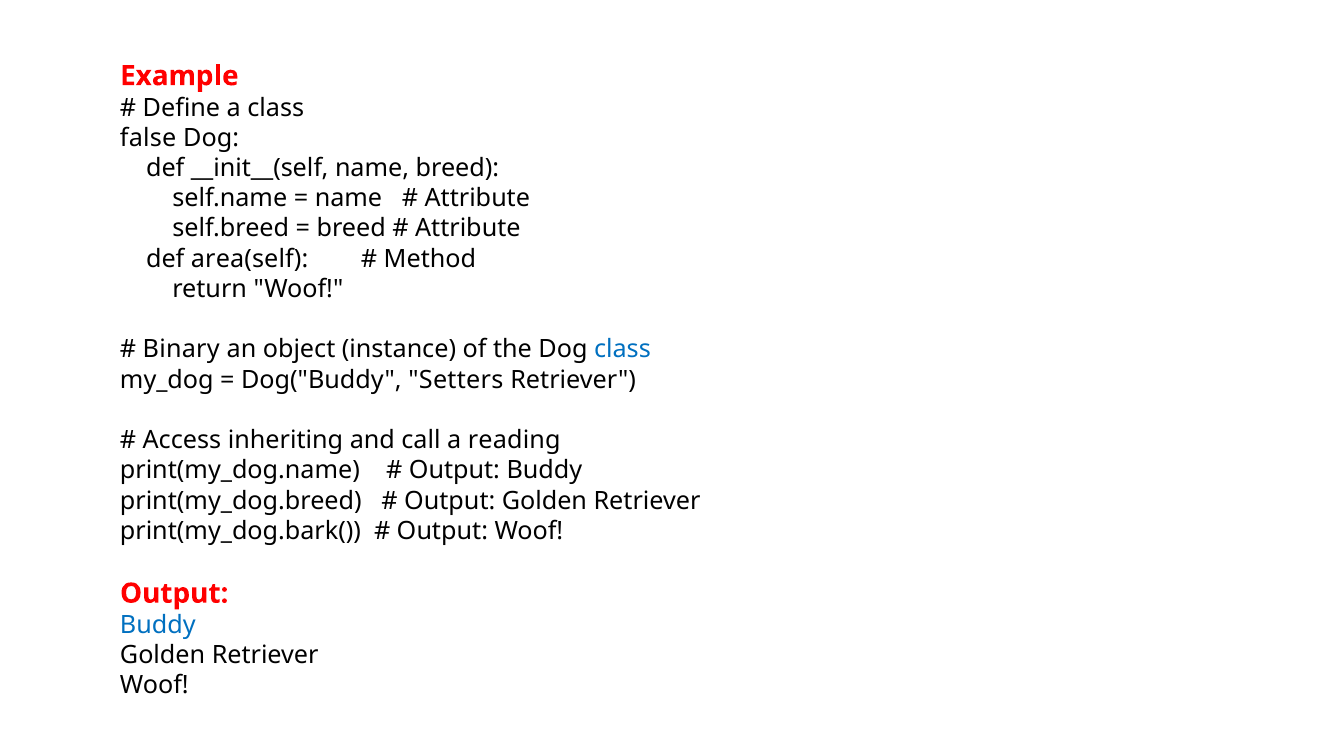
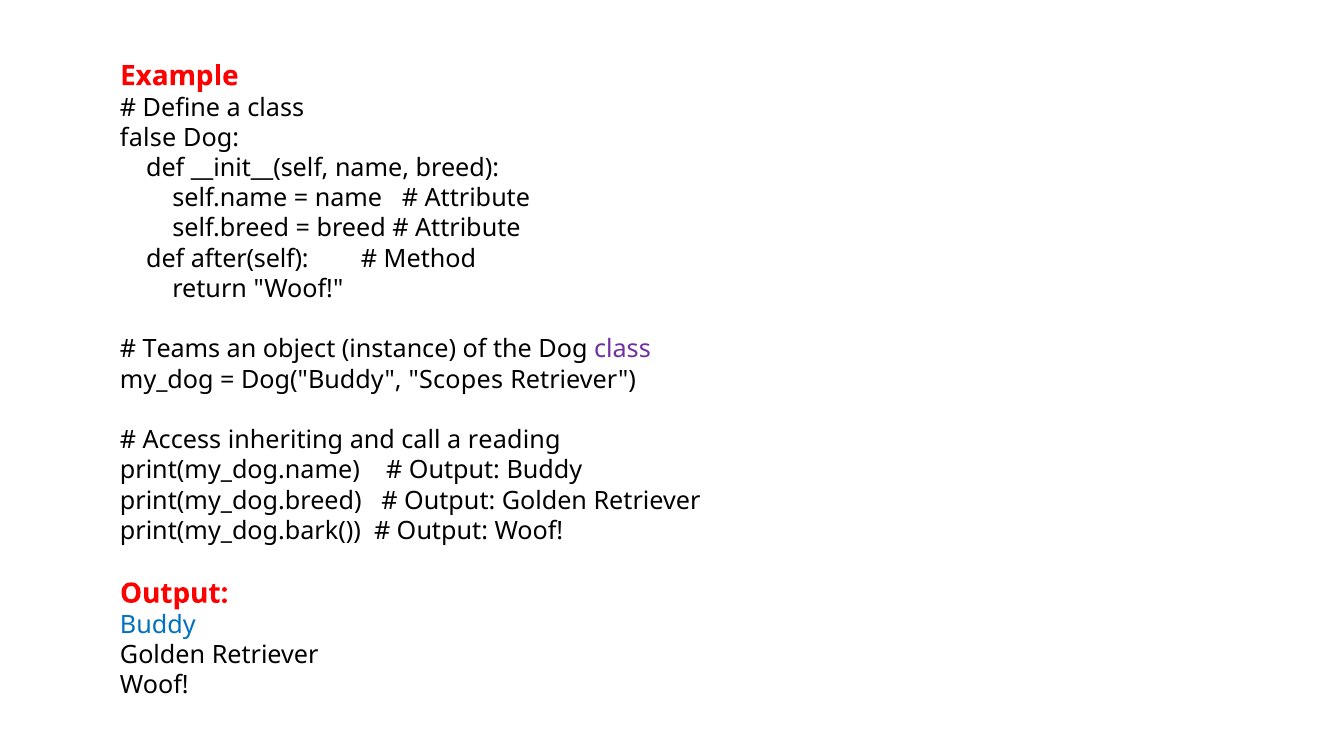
area(self: area(self -> after(self
Binary: Binary -> Teams
class at (622, 349) colour: blue -> purple
Setters: Setters -> Scopes
